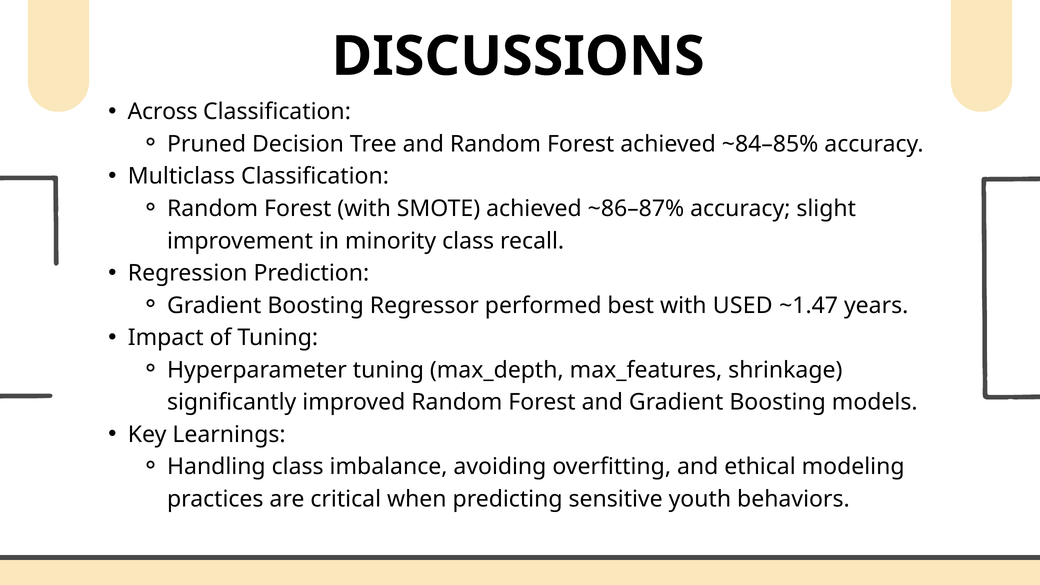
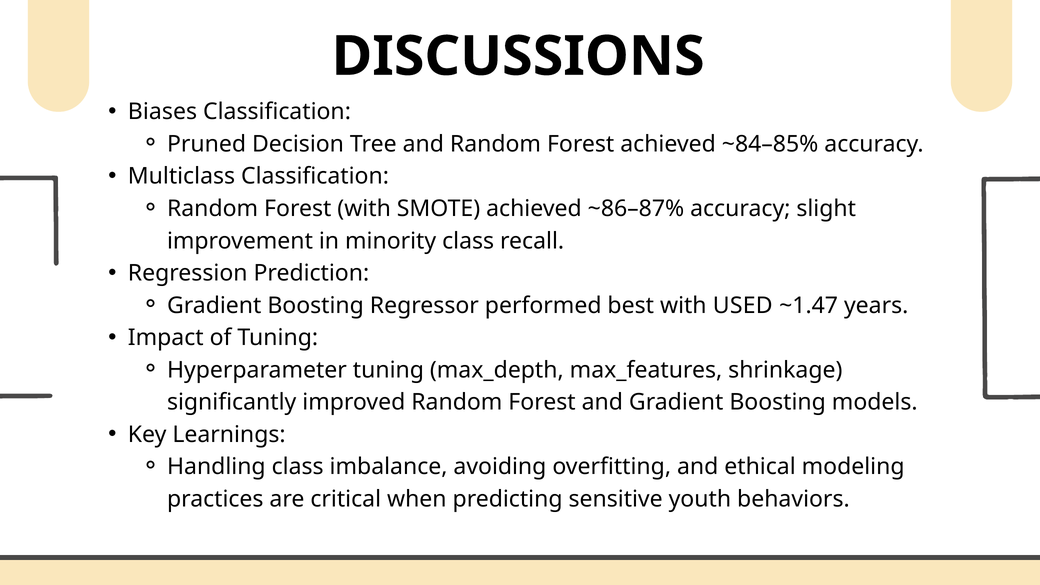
Across: Across -> Biases
